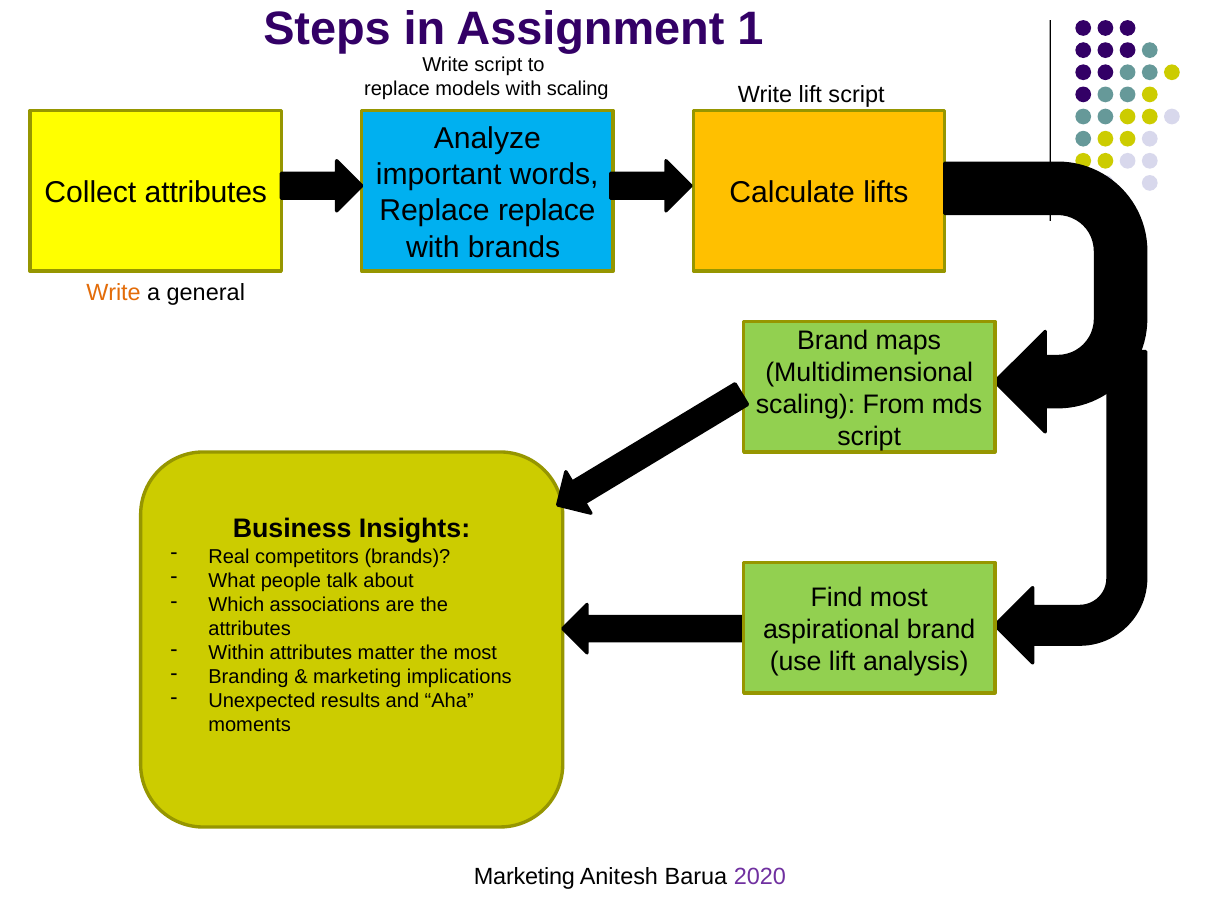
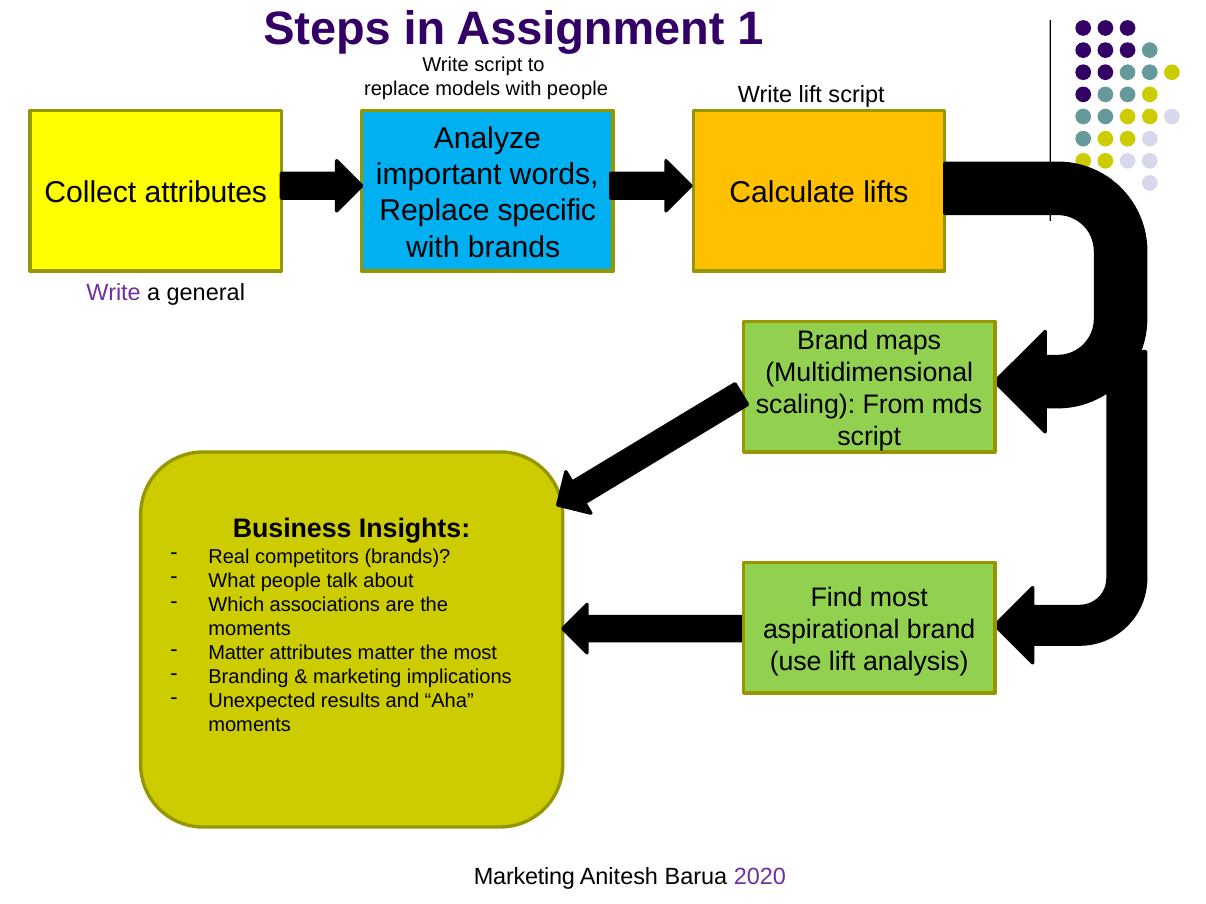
with scaling: scaling -> people
Replace replace: replace -> specific
Write at (113, 293) colour: orange -> purple
attributes at (250, 629): attributes -> moments
Within at (236, 653): Within -> Matter
